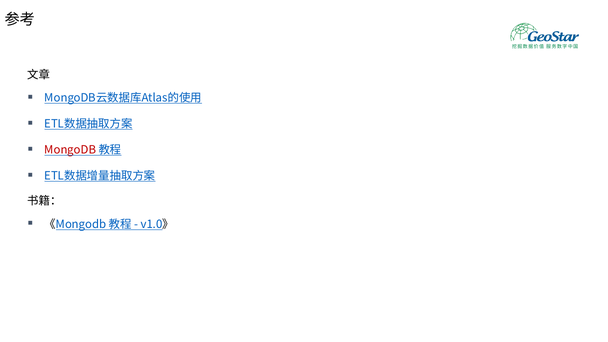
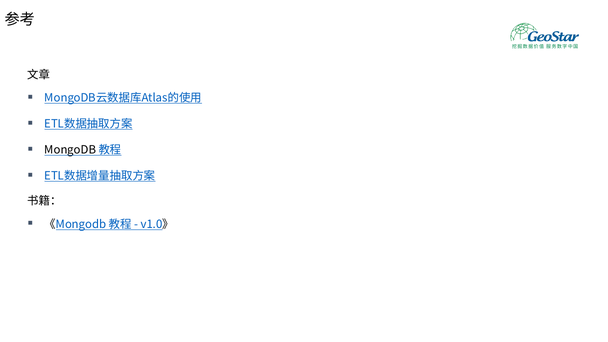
MongoDB colour: red -> black
